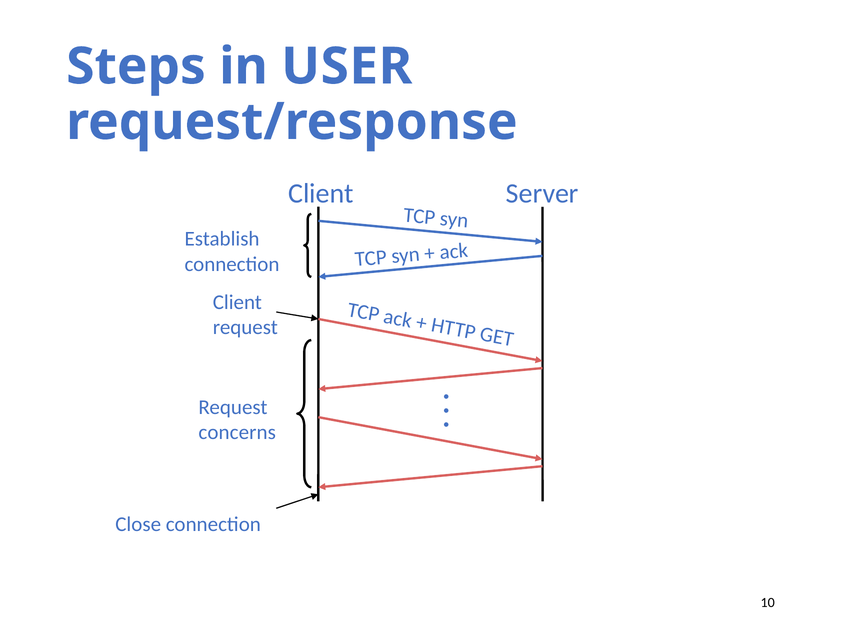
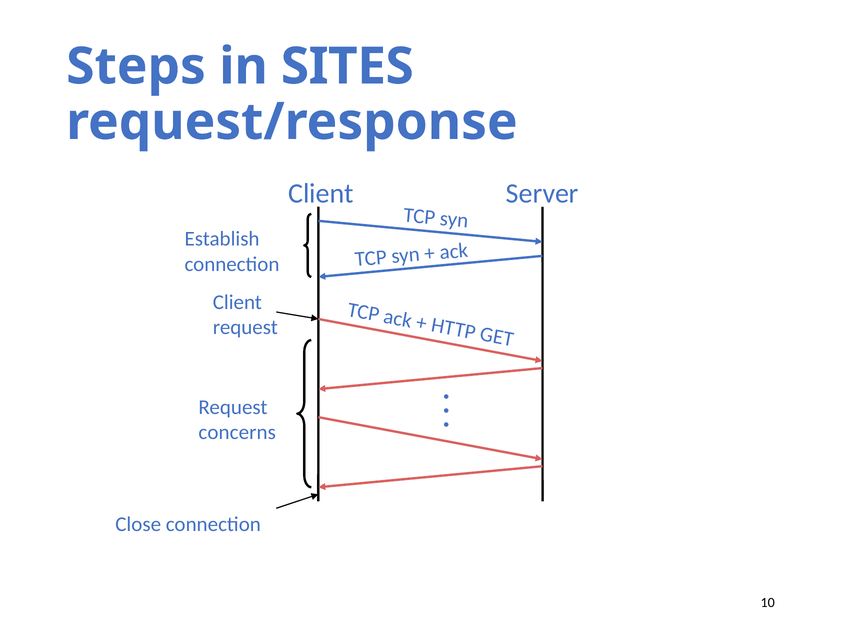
USER: USER -> SITES
